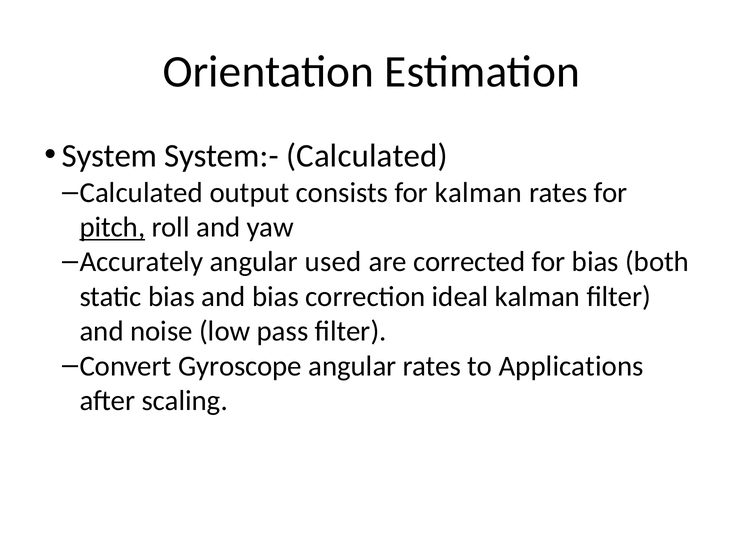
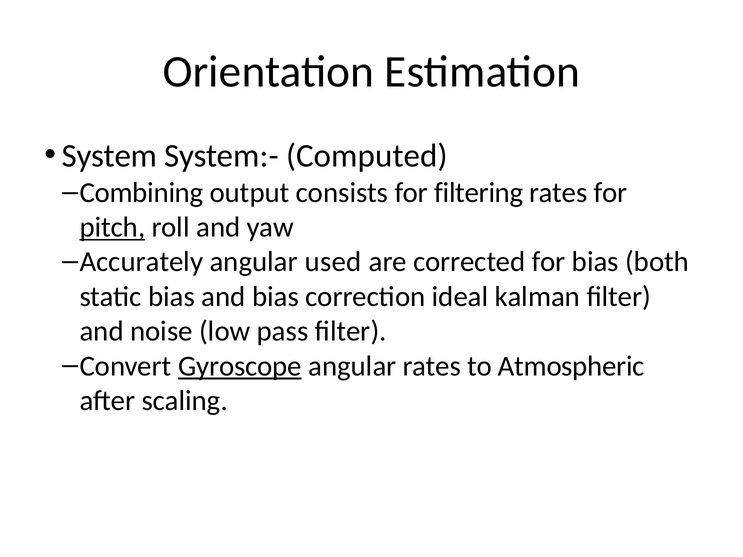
System:- Calculated: Calculated -> Computed
Calculated at (141, 193): Calculated -> Combining
for kalman: kalman -> filtering
Gyroscope underline: none -> present
Applications: Applications -> Atmospheric
